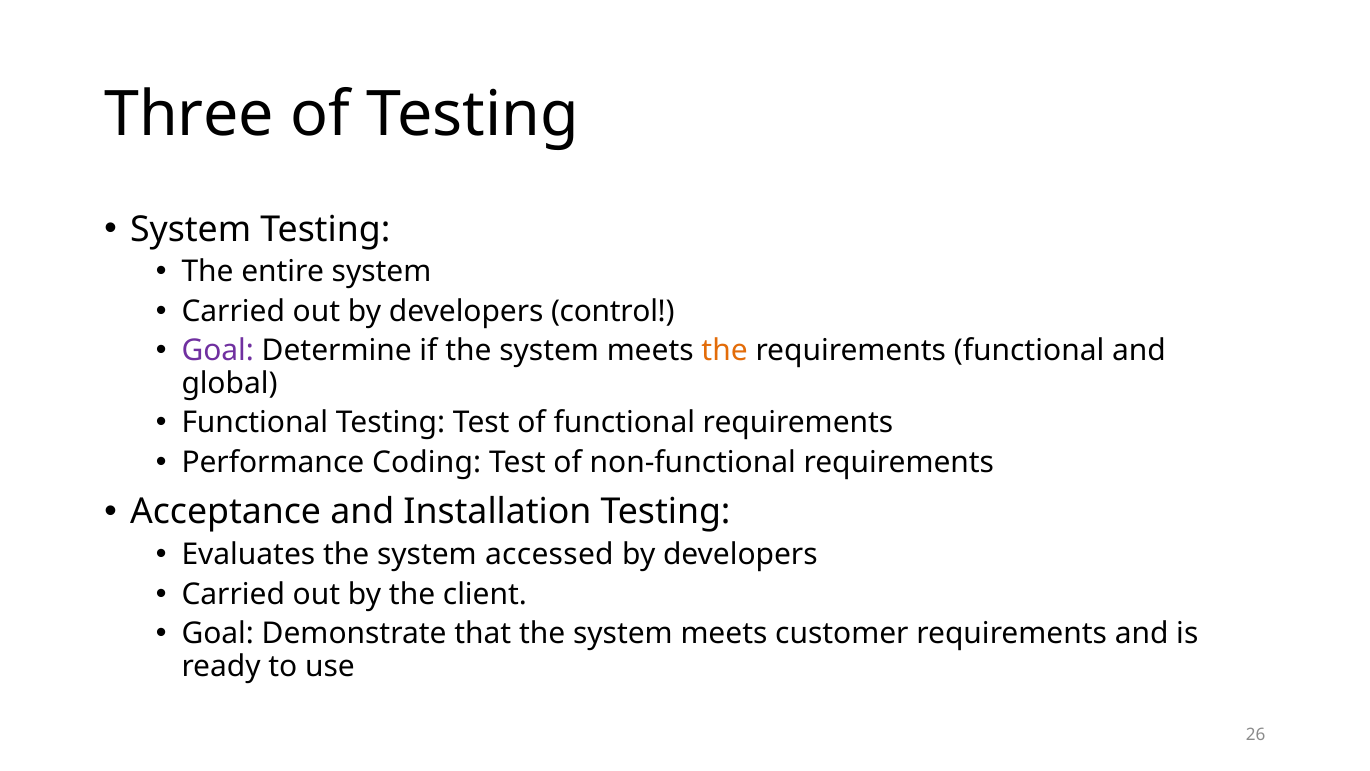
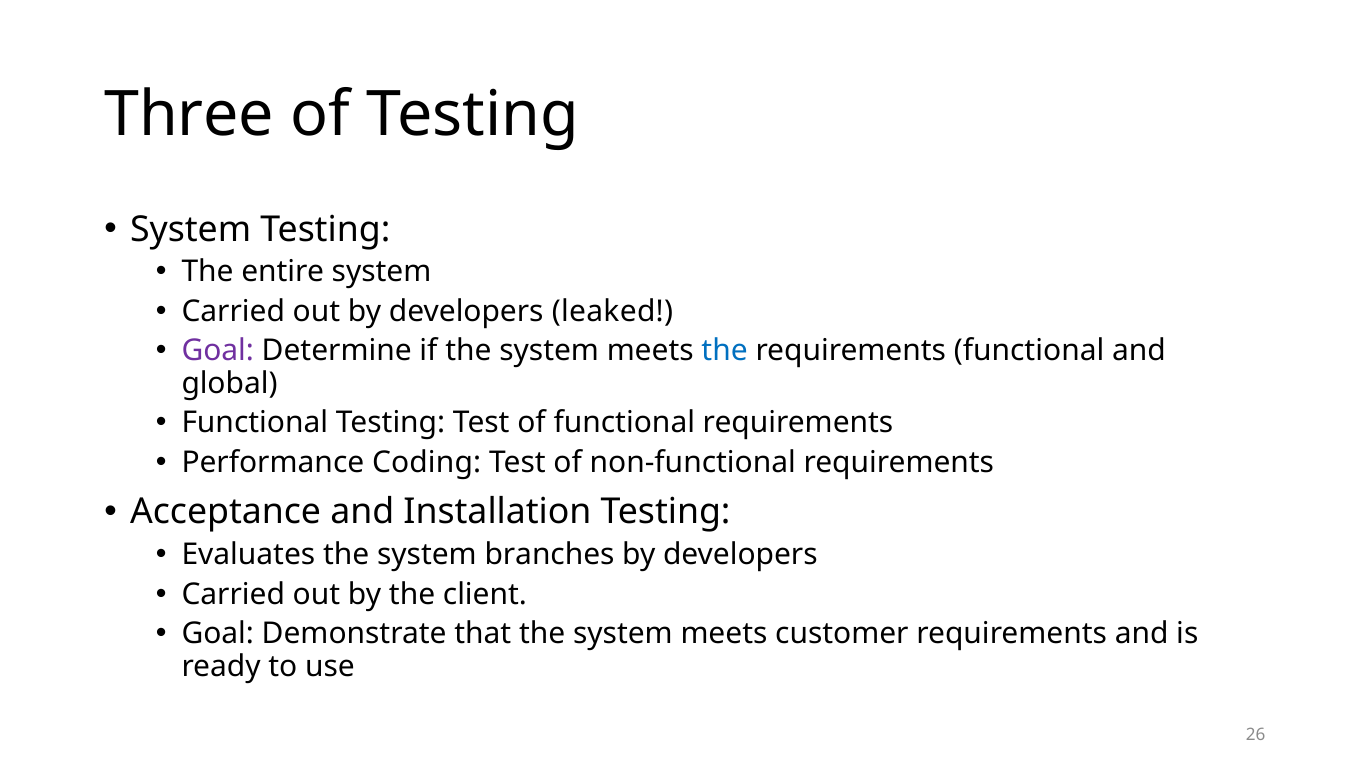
control: control -> leaked
the at (725, 351) colour: orange -> blue
accessed: accessed -> branches
